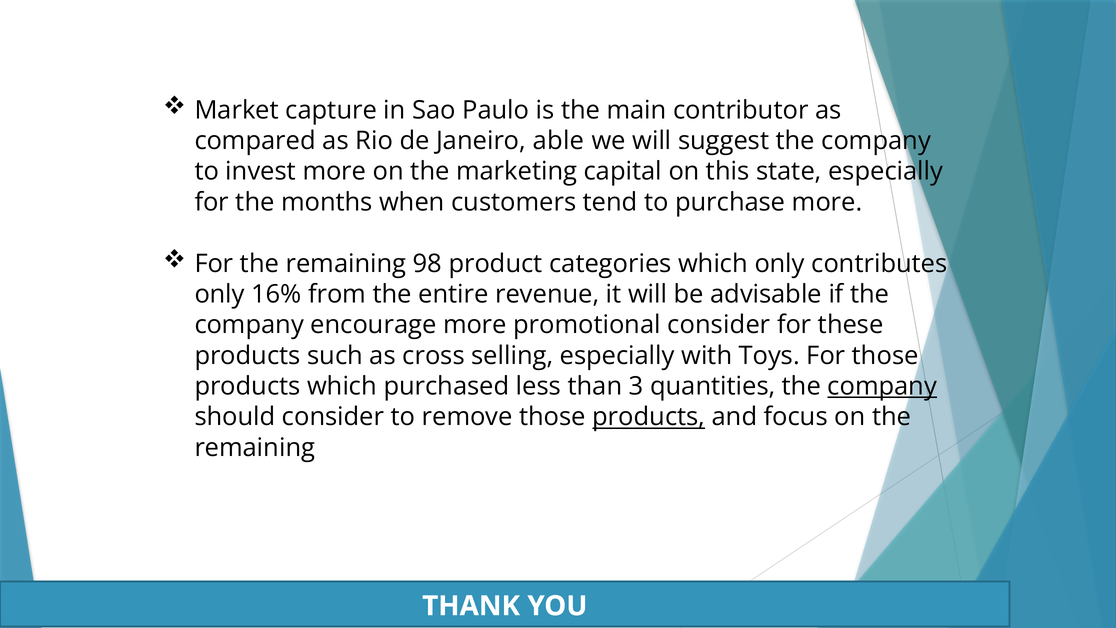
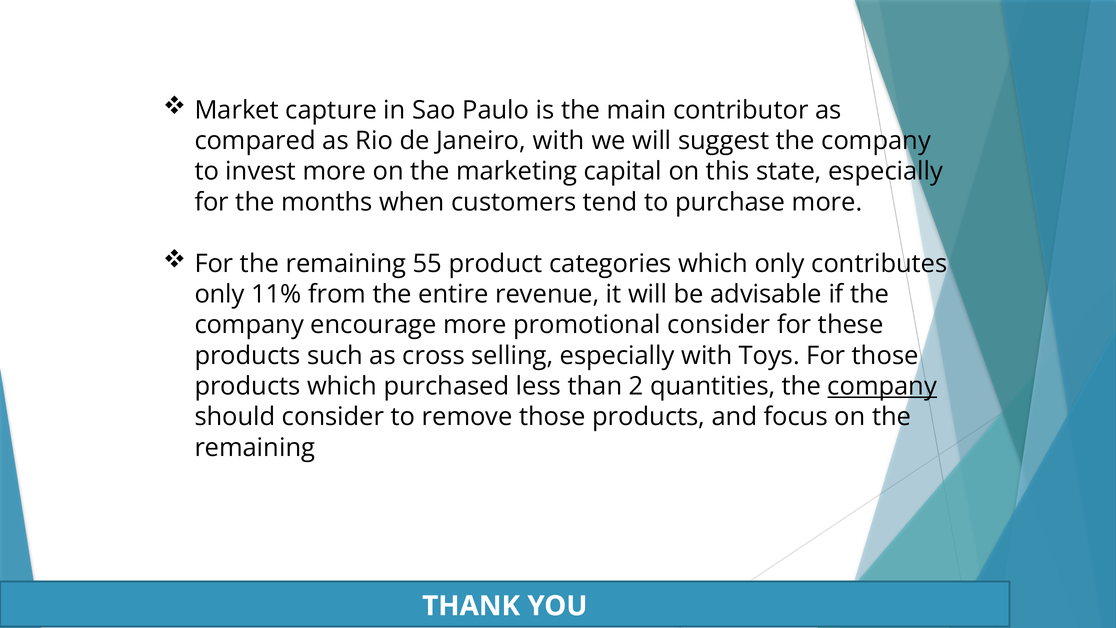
Janeiro able: able -> with
98: 98 -> 55
16%: 16% -> 11%
3: 3 -> 2
products at (649, 417) underline: present -> none
